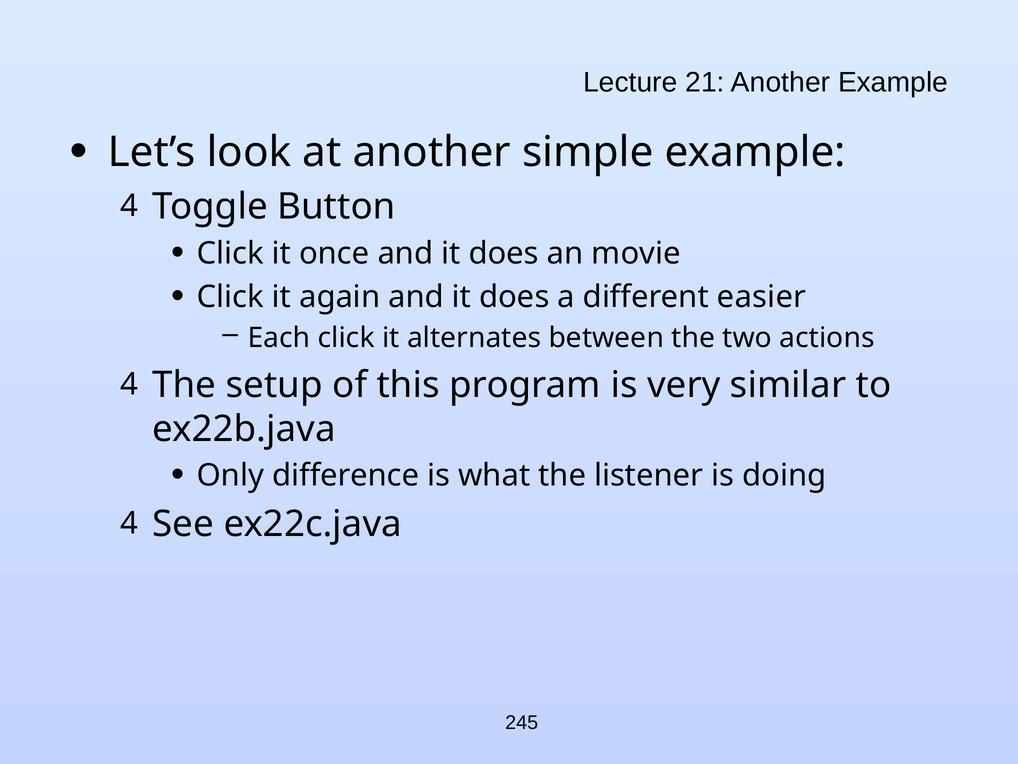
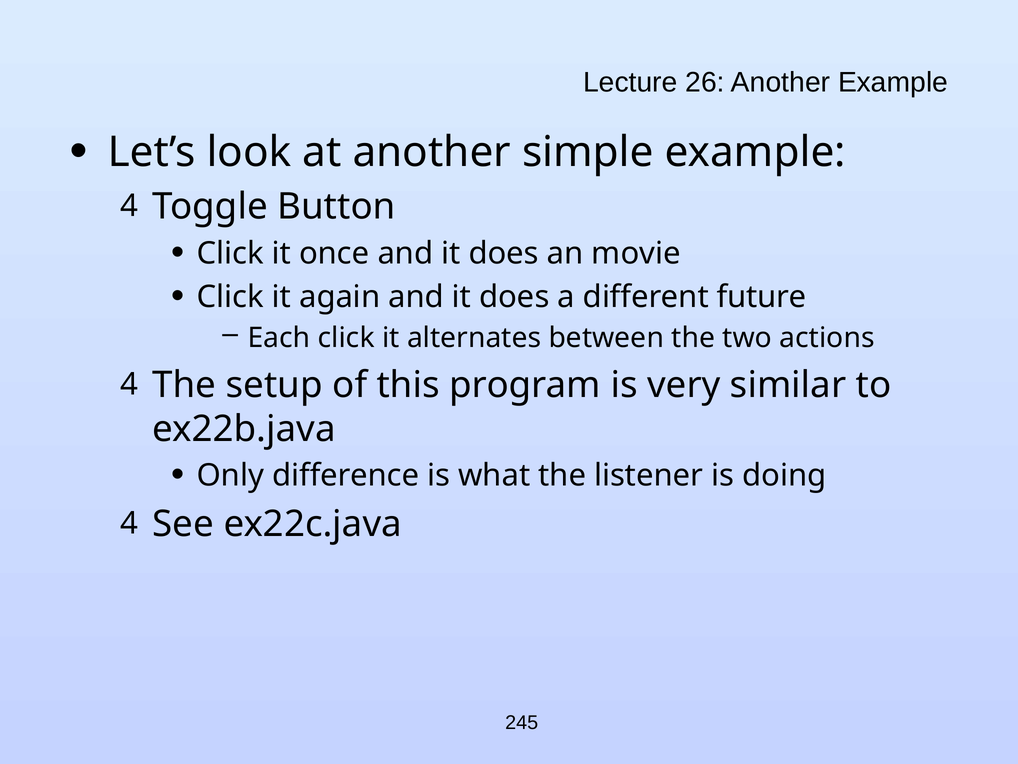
21: 21 -> 26
easier: easier -> future
